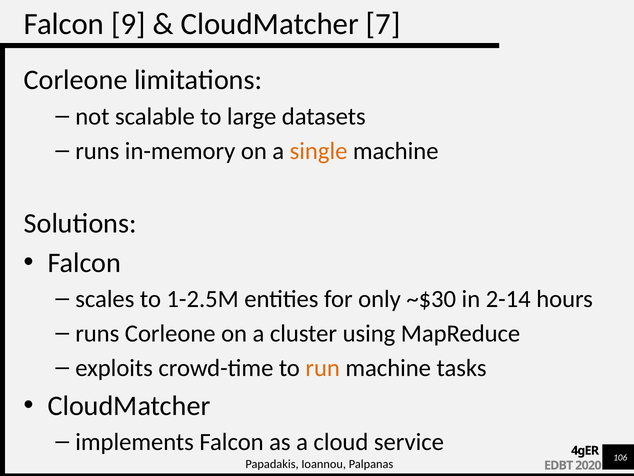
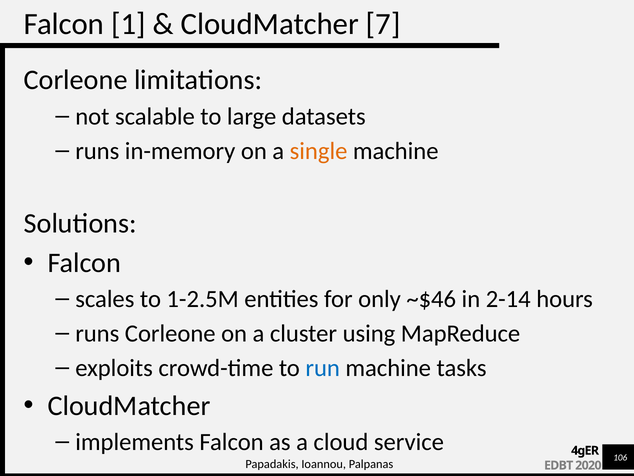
9: 9 -> 1
~$30: ~$30 -> ~$46
run colour: orange -> blue
